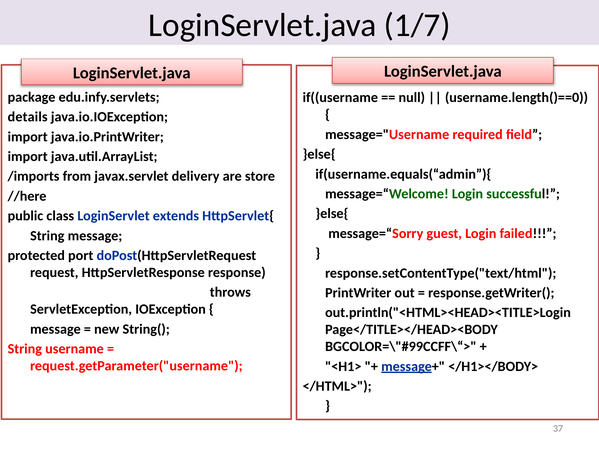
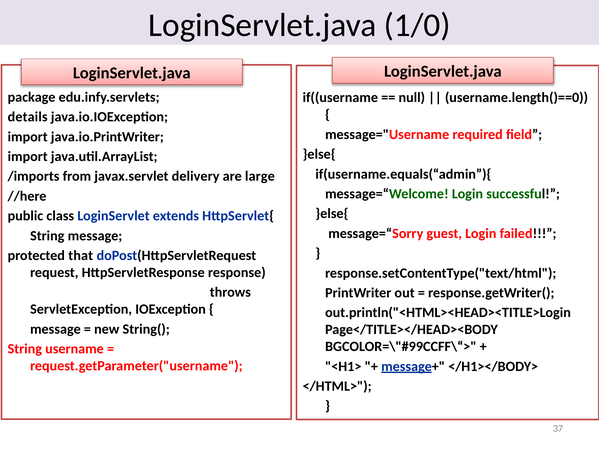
1/7: 1/7 -> 1/0
store: store -> large
port: port -> that
